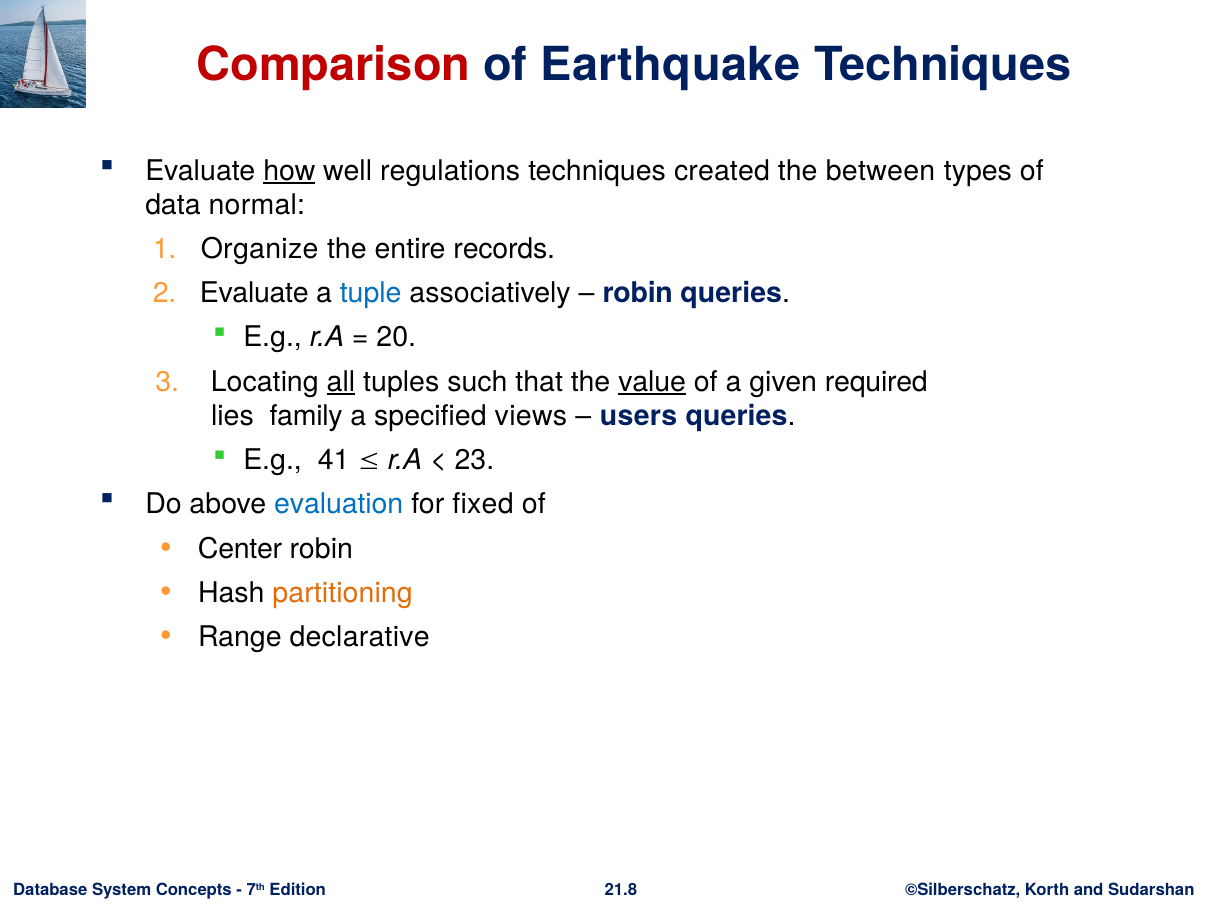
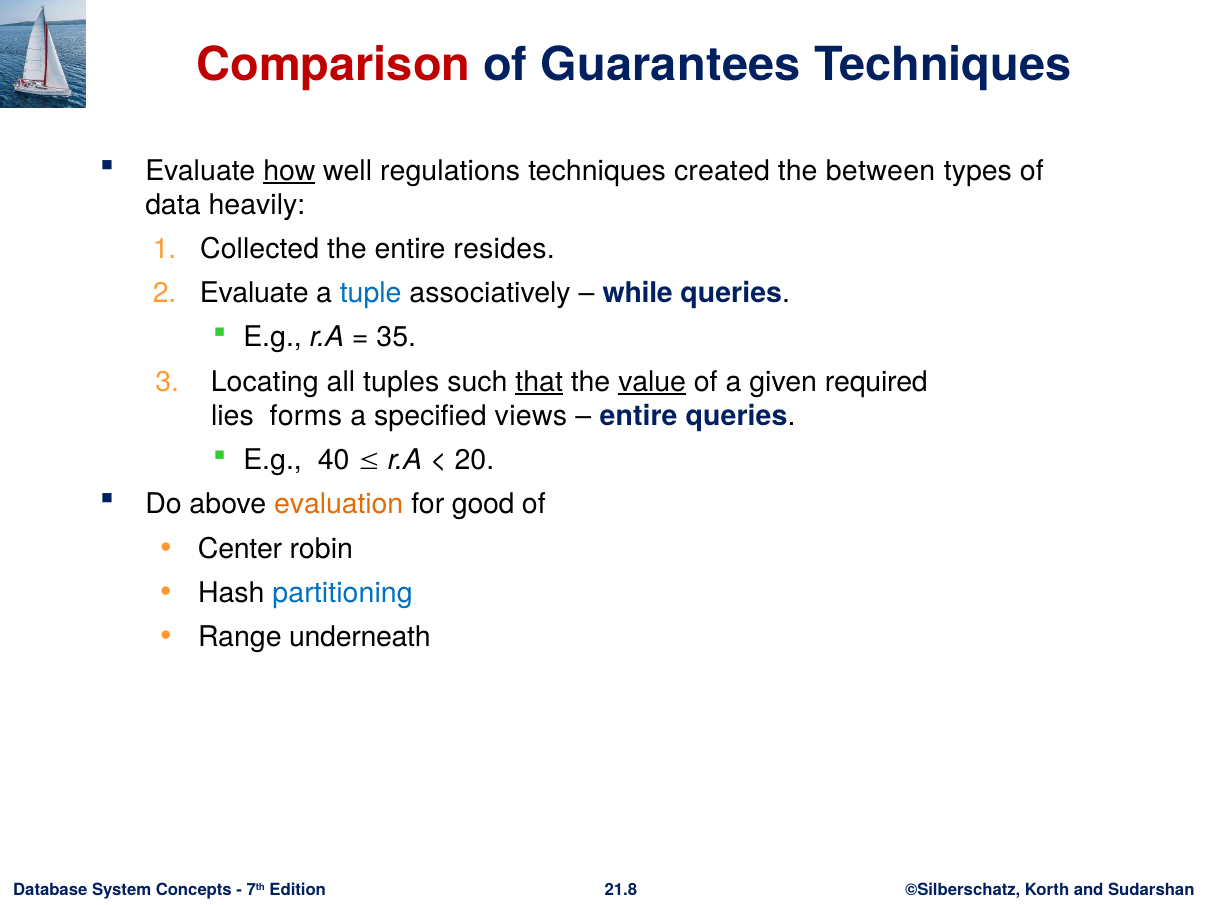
Earthquake: Earthquake -> Guarantees
normal: normal -> heavily
Organize: Organize -> Collected
records: records -> resides
robin at (638, 293): robin -> while
20: 20 -> 35
all underline: present -> none
that underline: none -> present
family: family -> forms
users at (639, 416): users -> entire
41: 41 -> 40
23: 23 -> 20
evaluation colour: blue -> orange
fixed: fixed -> good
partitioning colour: orange -> blue
declarative: declarative -> underneath
